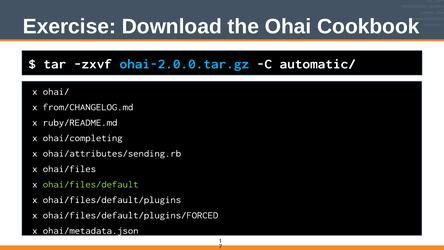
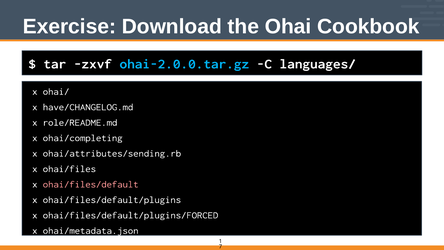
automatic/: automatic/ -> languages/
from/CHANGELOG.md: from/CHANGELOG.md -> have/CHANGELOG.md
ruby/README.md: ruby/README.md -> role/README.md
ohai/files/default colour: light green -> pink
